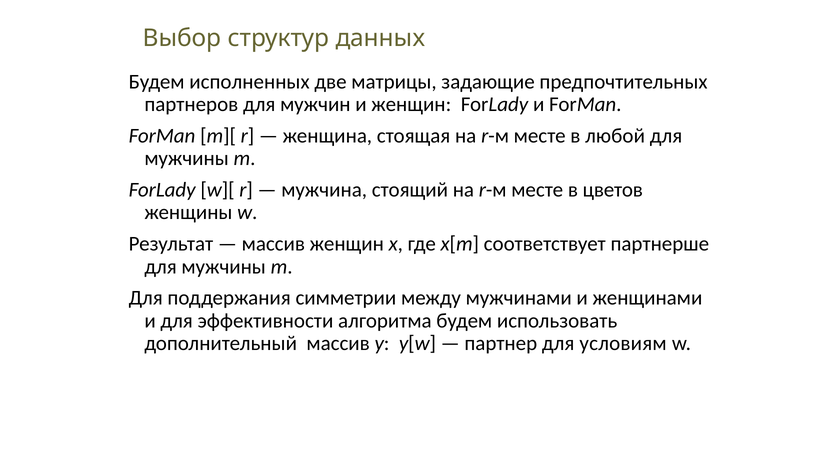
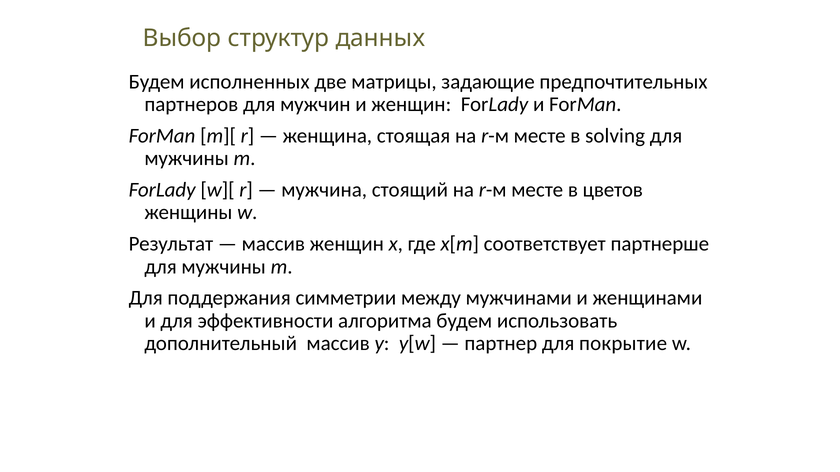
любой: любой -> solving
условиям: условиям -> покрытие
